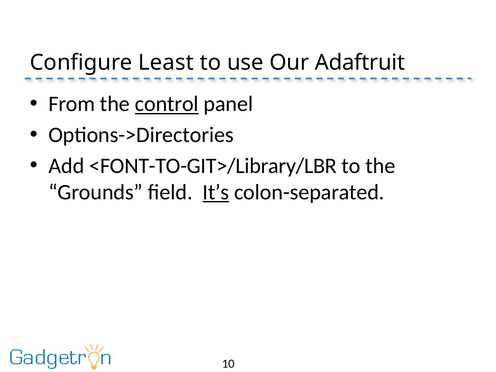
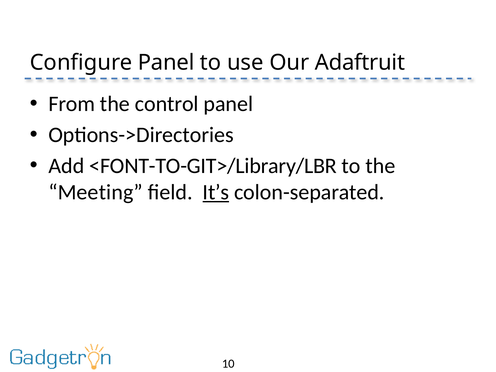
Configure Least: Least -> Panel
control underline: present -> none
Grounds: Grounds -> Meeting
